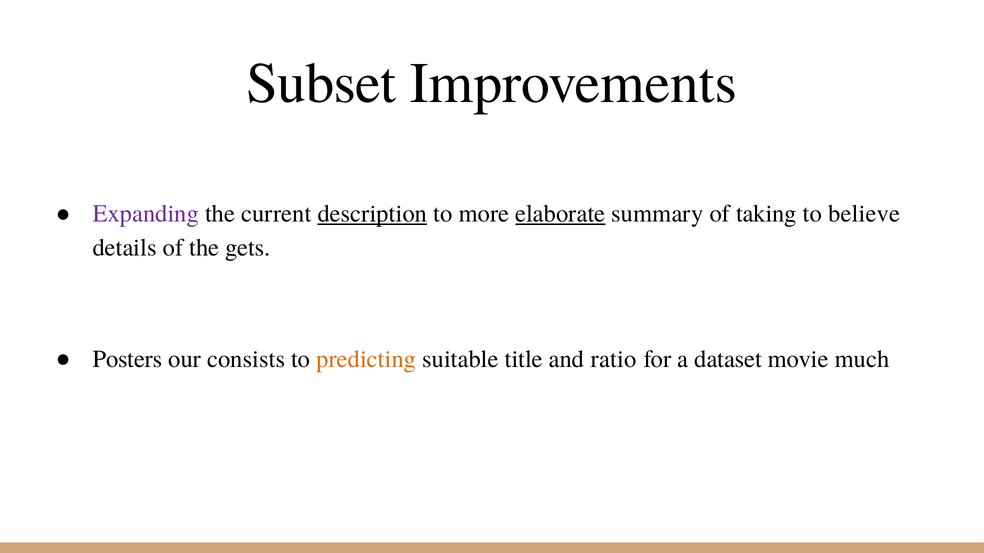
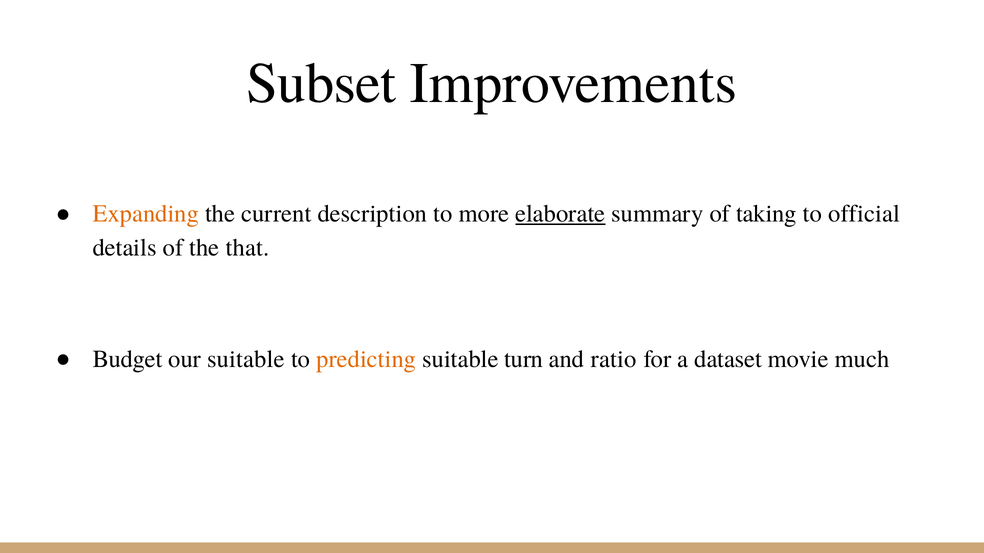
Expanding colour: purple -> orange
description underline: present -> none
believe: believe -> official
gets: gets -> that
Posters: Posters -> Budget
our consists: consists -> suitable
title: title -> turn
